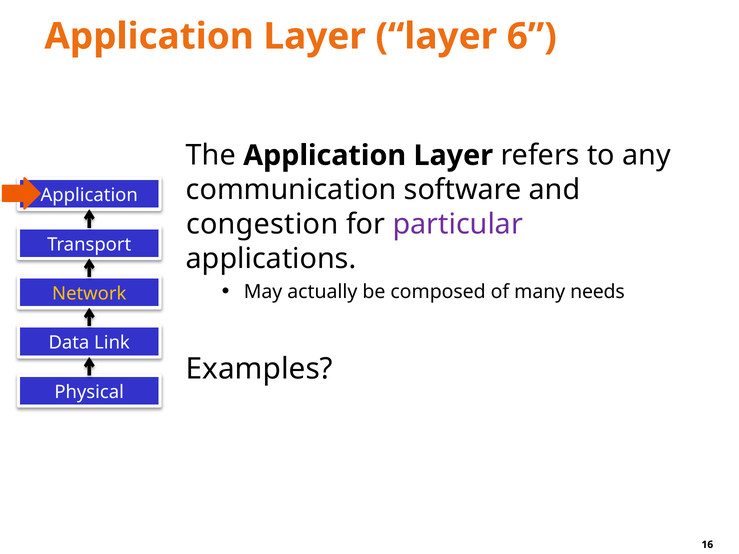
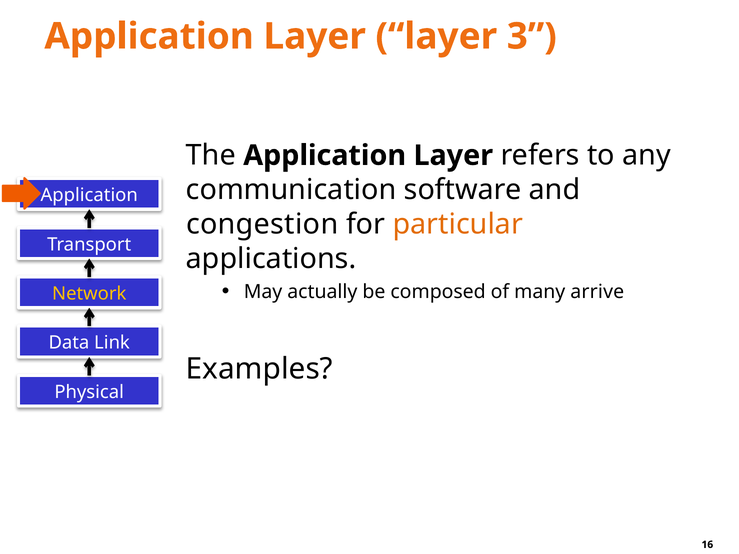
6: 6 -> 3
particular colour: purple -> orange
needs: needs -> arrive
